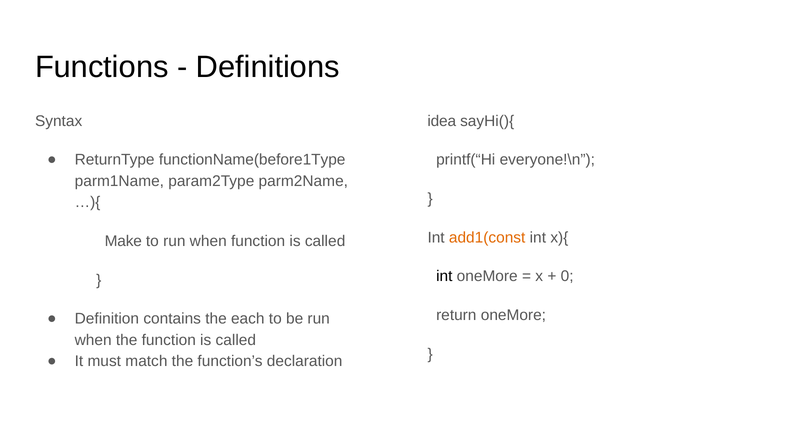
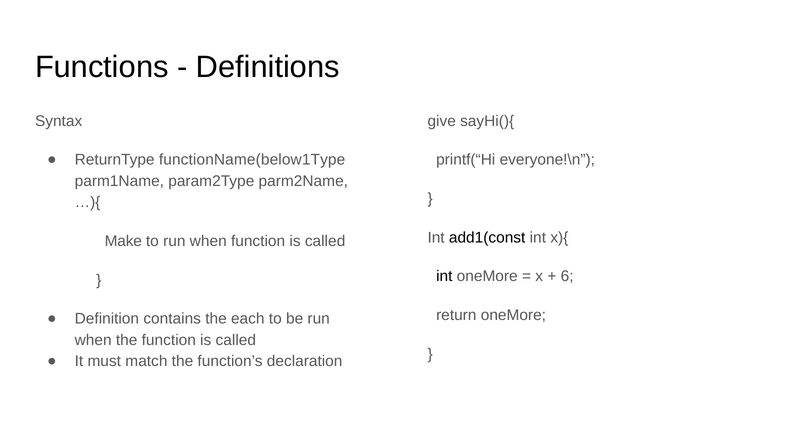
idea: idea -> give
functionName(before1Type: functionName(before1Type -> functionName(below1Type
add1(const colour: orange -> black
0: 0 -> 6
